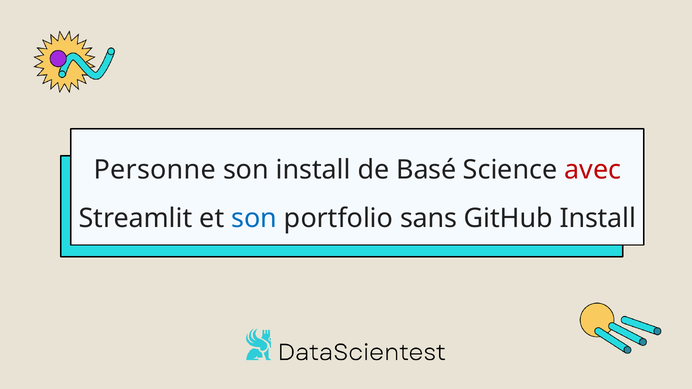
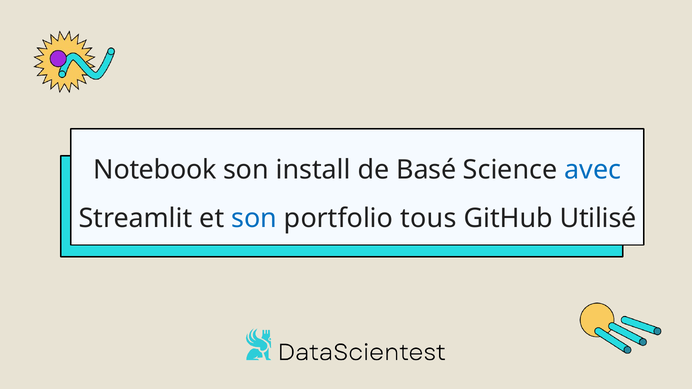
Personne: Personne -> Notebook
avec colour: red -> blue
sans: sans -> tous
GitHub Install: Install -> Utilisé
